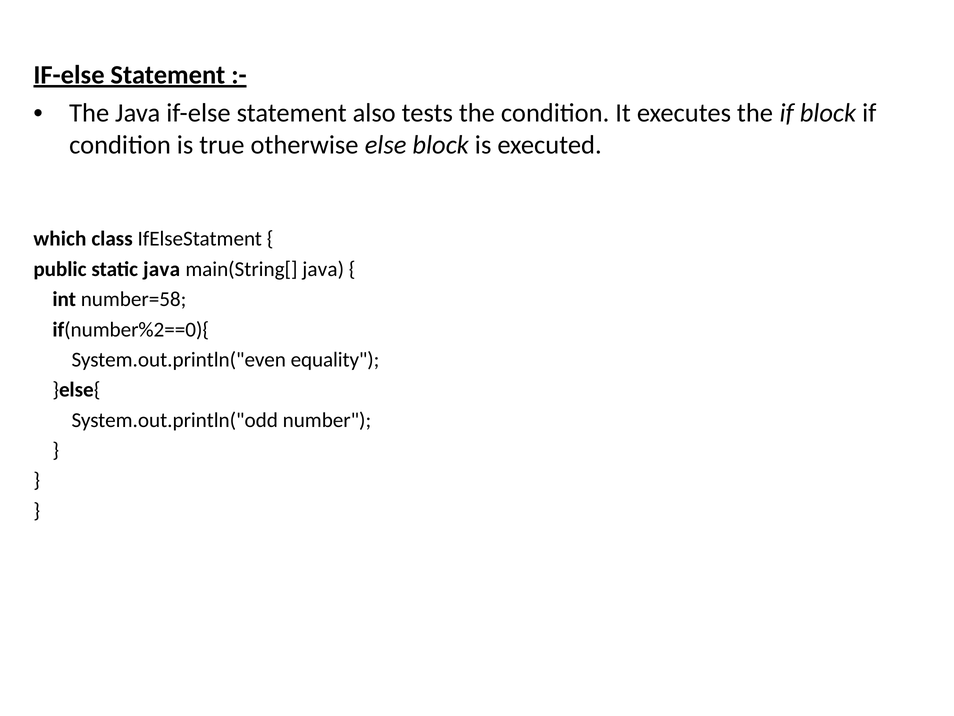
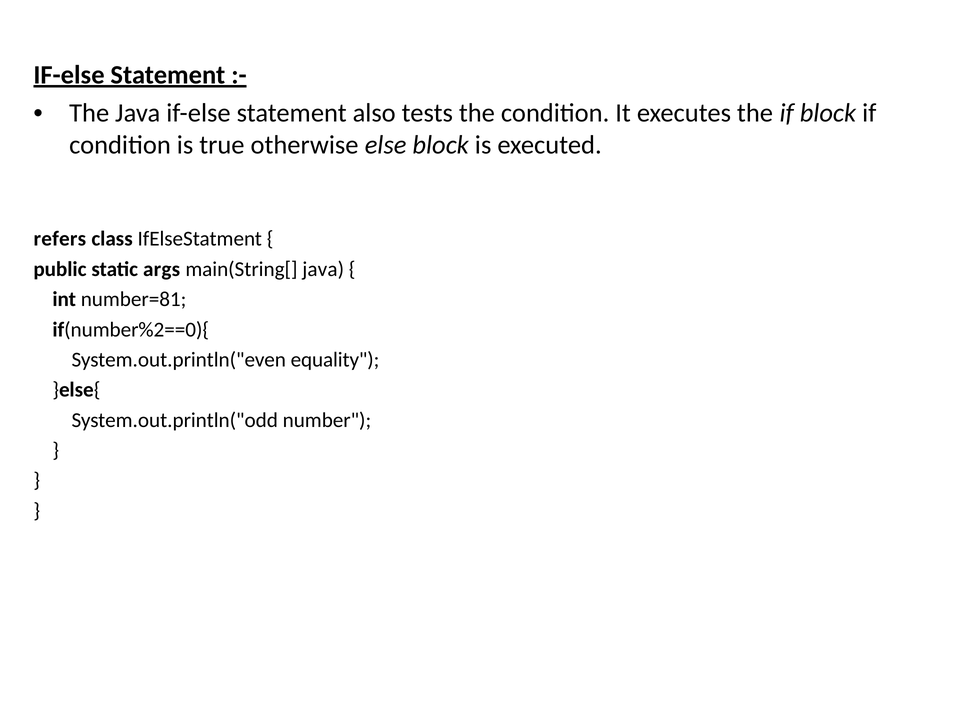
which: which -> refers
static java: java -> args
number=58: number=58 -> number=81
